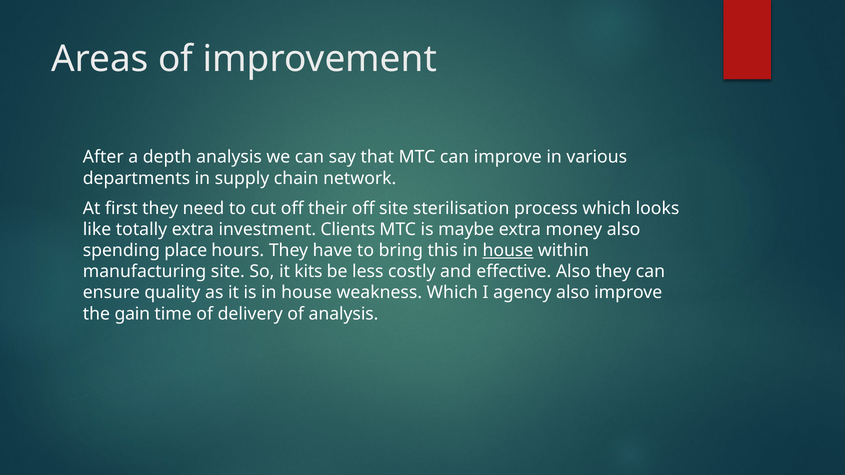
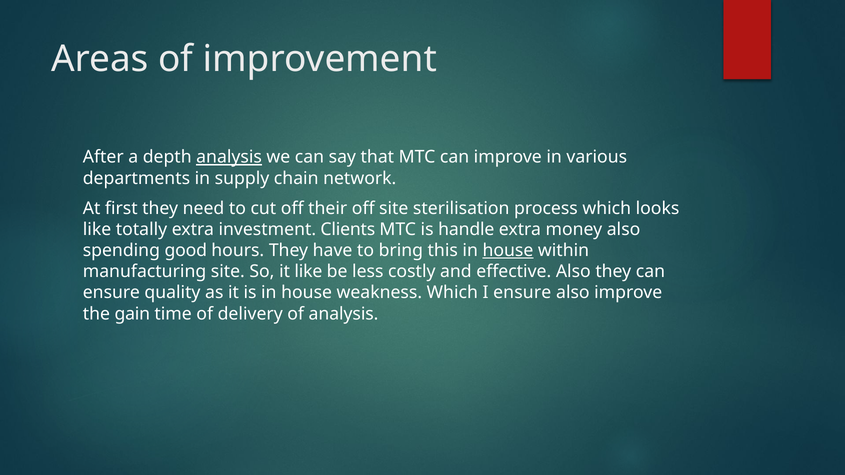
analysis at (229, 157) underline: none -> present
maybe: maybe -> handle
place: place -> good
it kits: kits -> like
I agency: agency -> ensure
